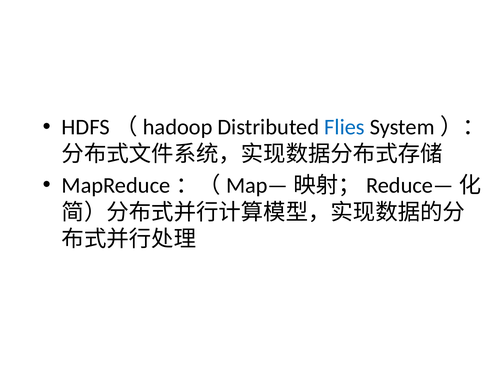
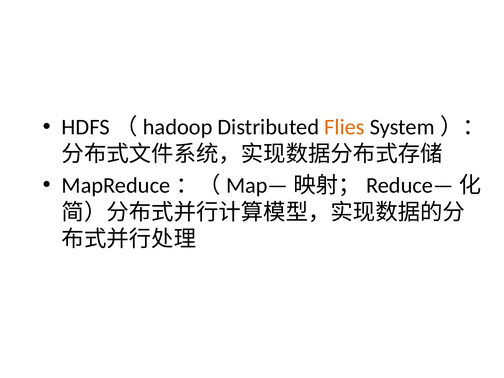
Flies colour: blue -> orange
